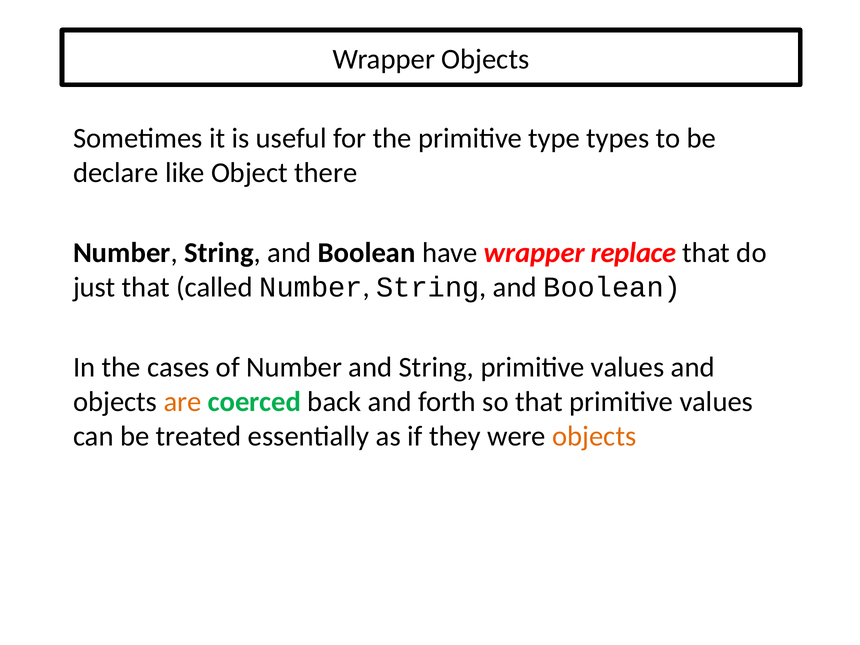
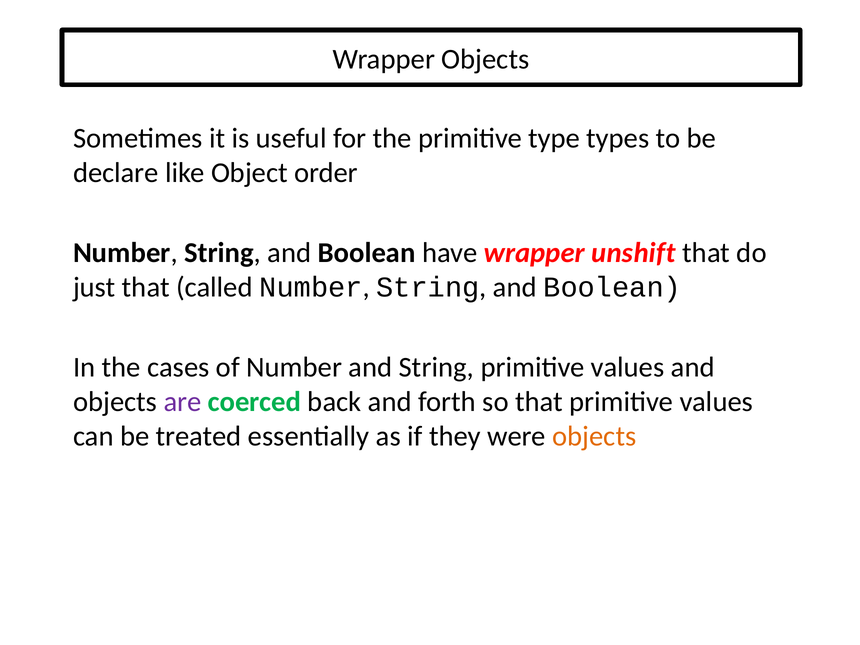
there: there -> order
replace: replace -> unshift
are colour: orange -> purple
